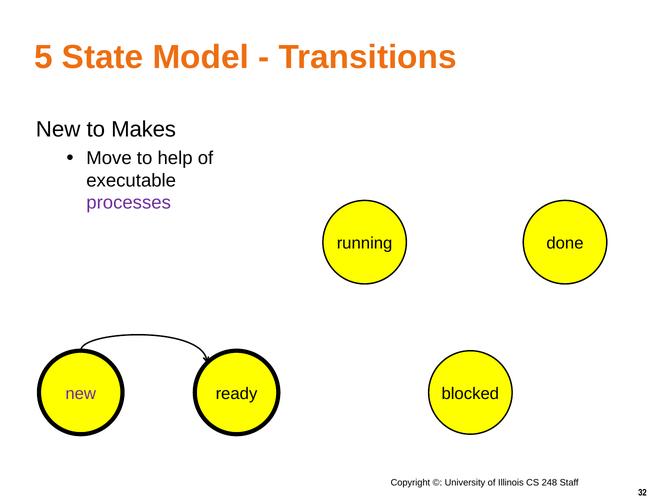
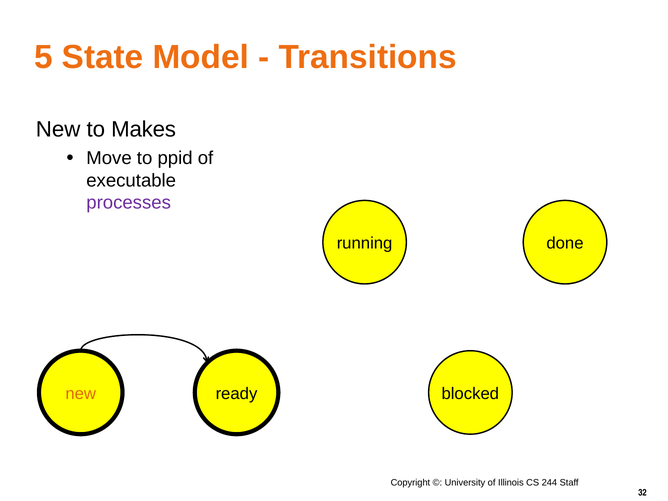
help: help -> ppid
new at (81, 394) colour: purple -> orange
248: 248 -> 244
